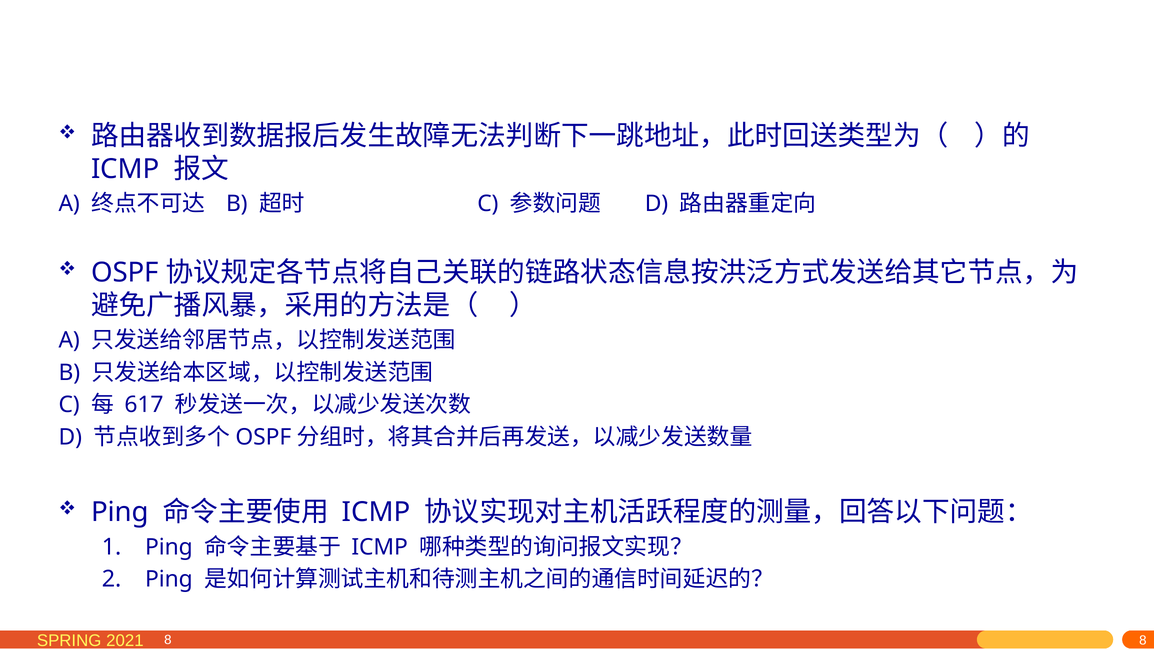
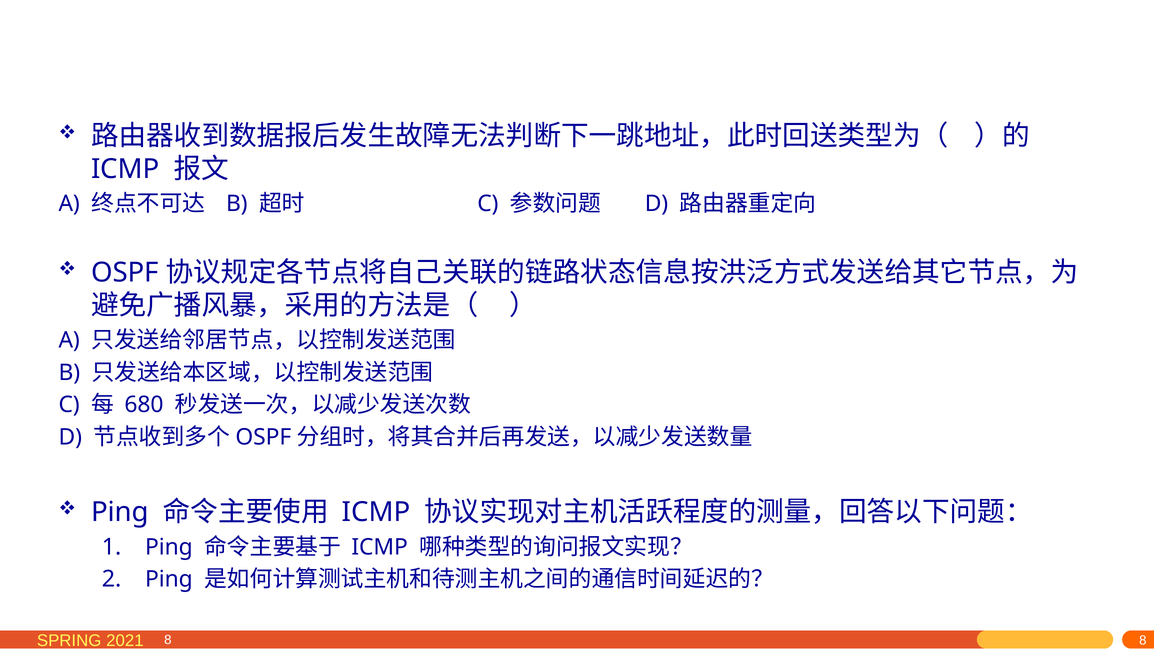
617: 617 -> 680
